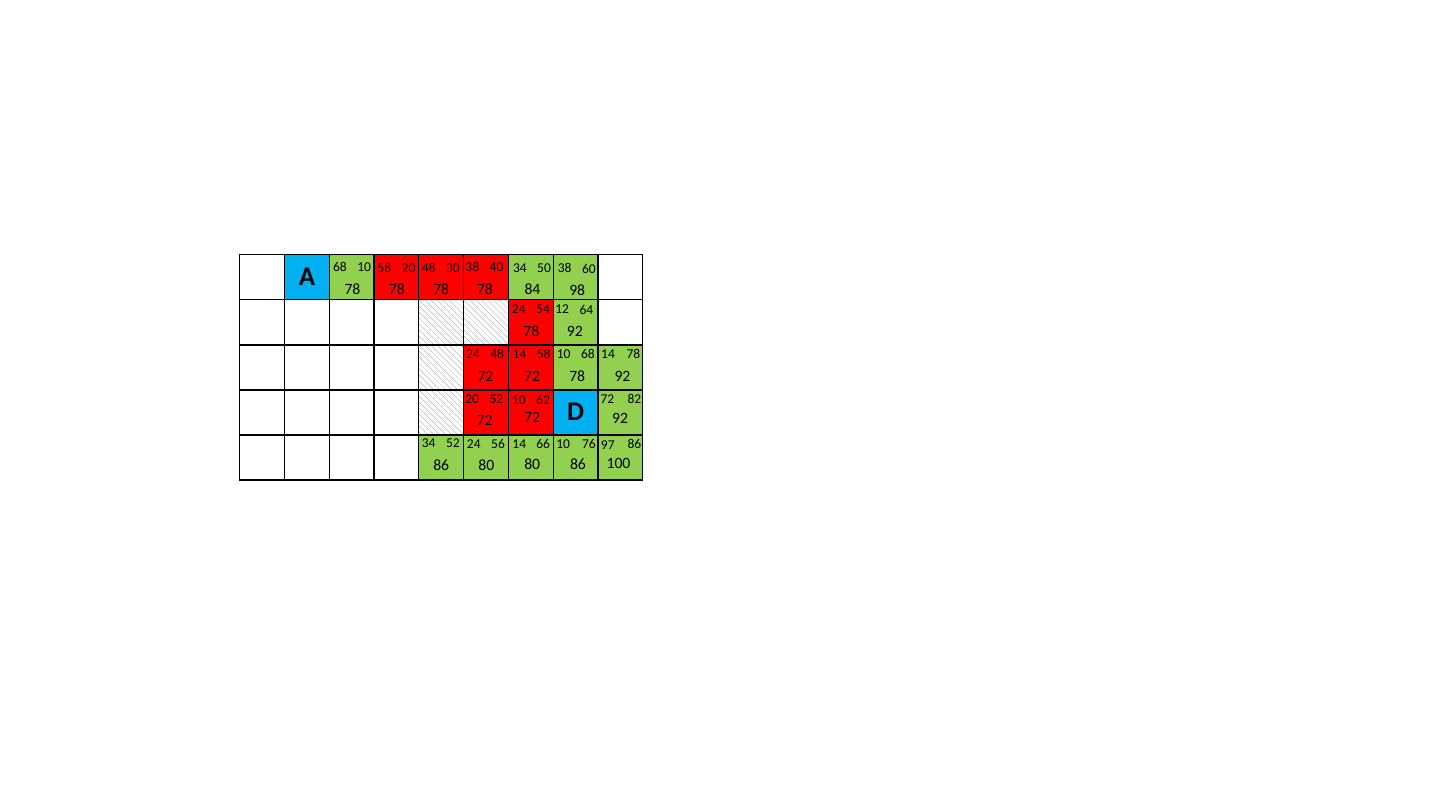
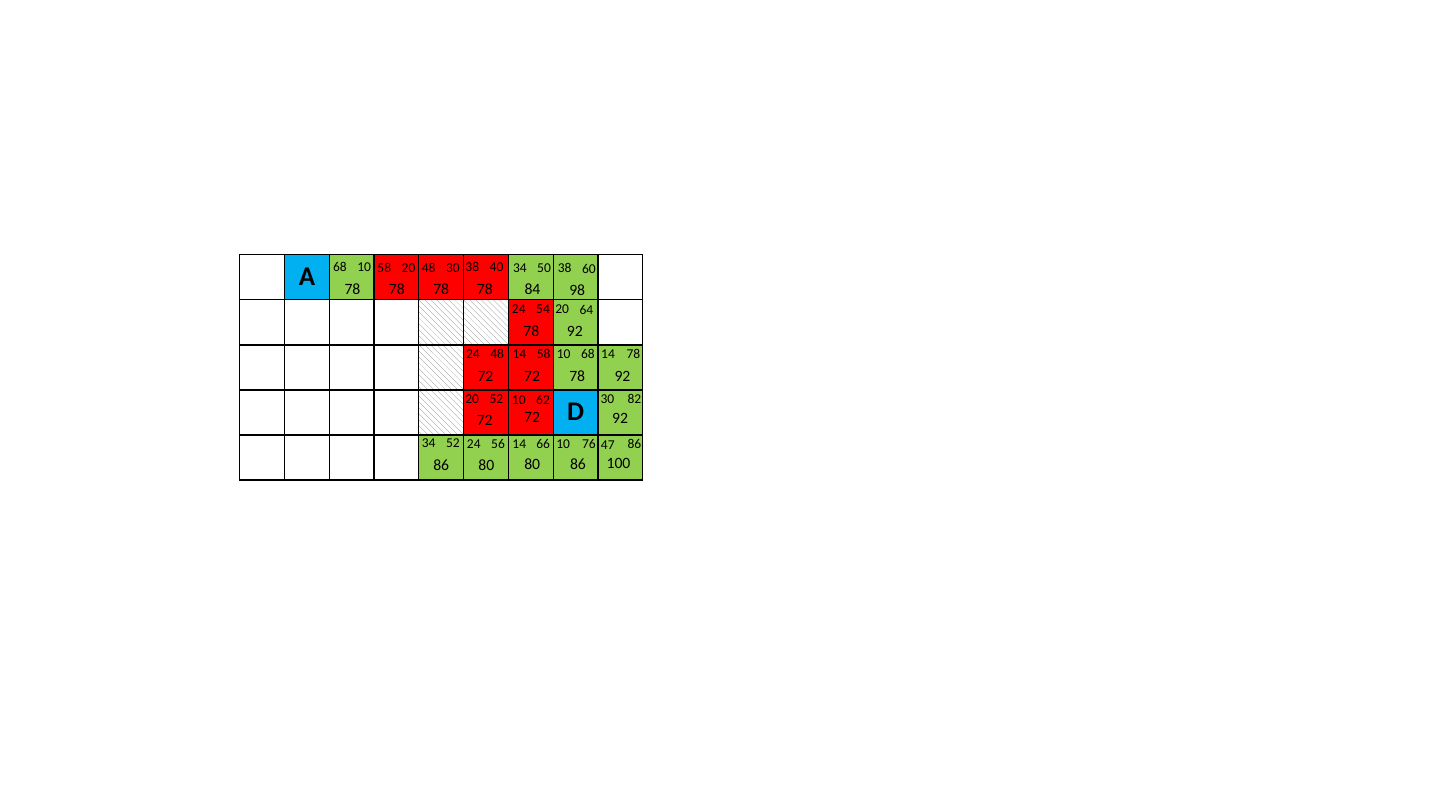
54 12: 12 -> 20
10 72: 72 -> 30
97: 97 -> 47
